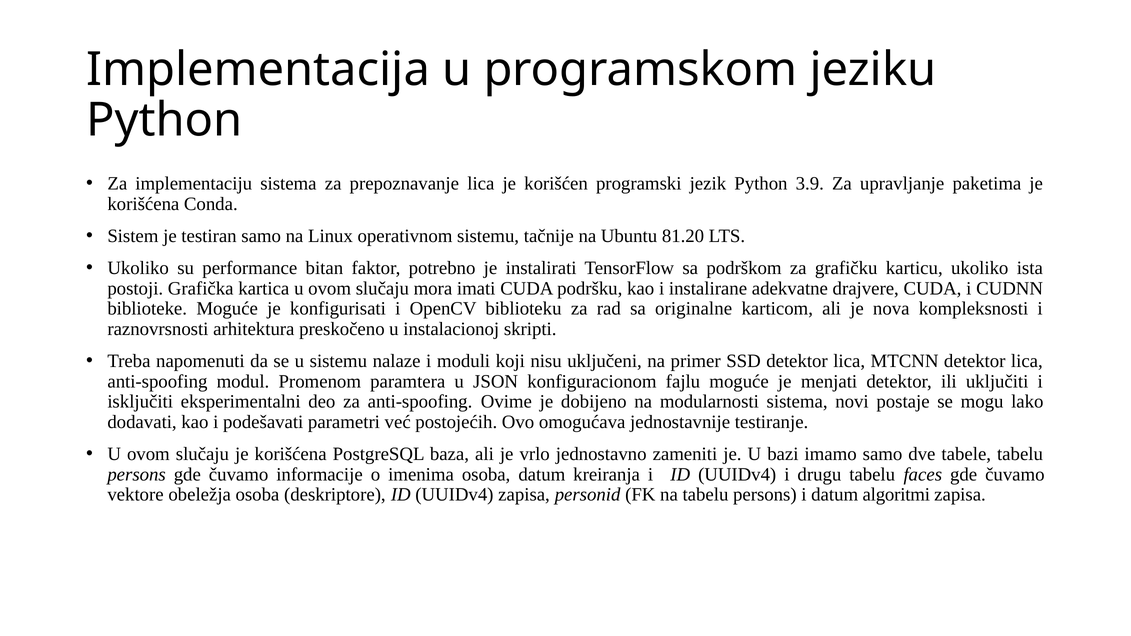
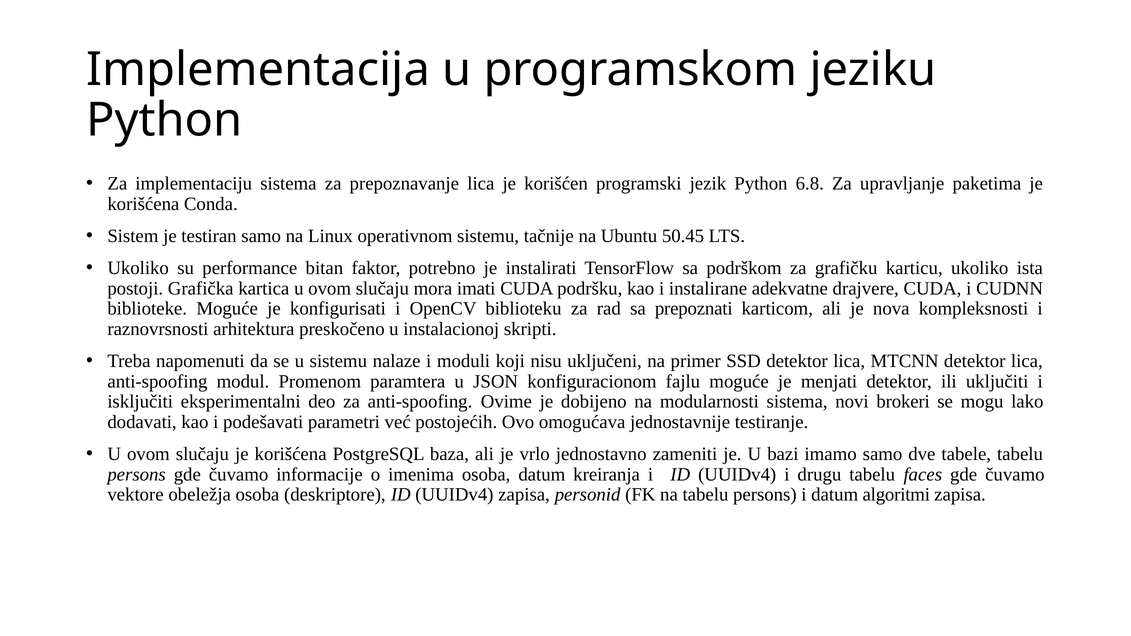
3.9: 3.9 -> 6.8
81.20: 81.20 -> 50.45
originalne: originalne -> prepoznati
postaje: postaje -> brokeri
